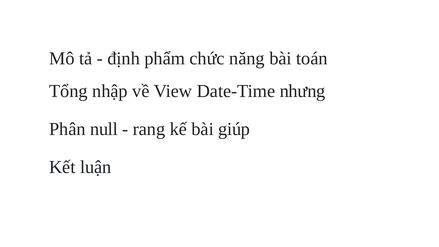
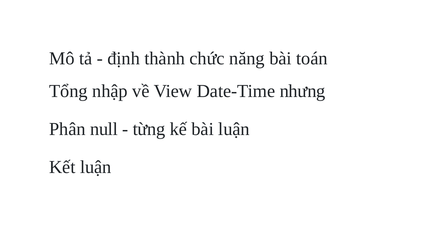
phẩm: phẩm -> thành
rang: rang -> từng
bài giúp: giúp -> luận
